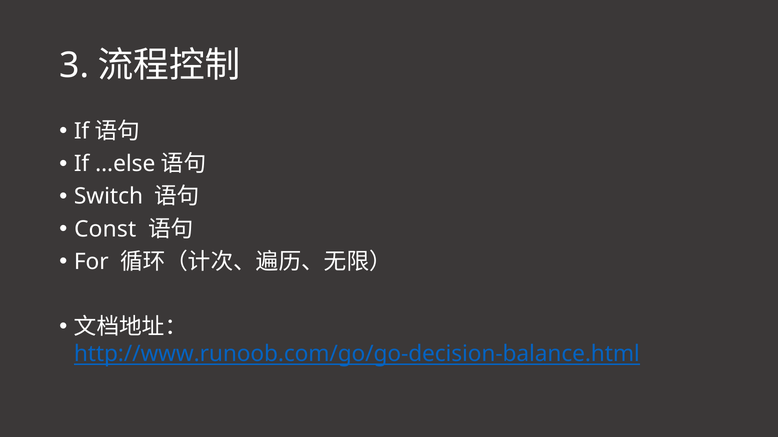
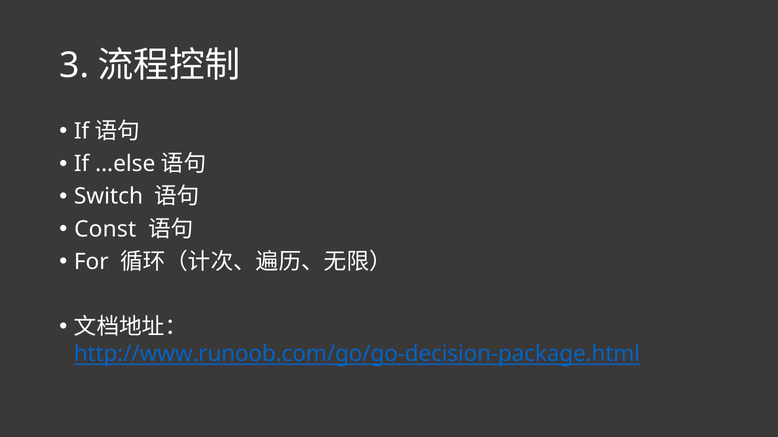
http://www.runoob.com/go/go-decision-balance.html: http://www.runoob.com/go/go-decision-balance.html -> http://www.runoob.com/go/go-decision-package.html
